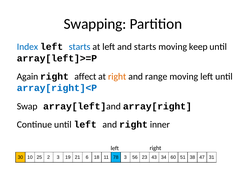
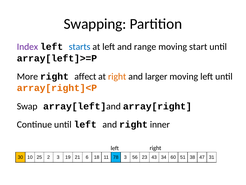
Index colour: blue -> purple
and starts: starts -> range
keep: keep -> start
Again: Again -> More
range: range -> larger
array[right]<P colour: blue -> orange
